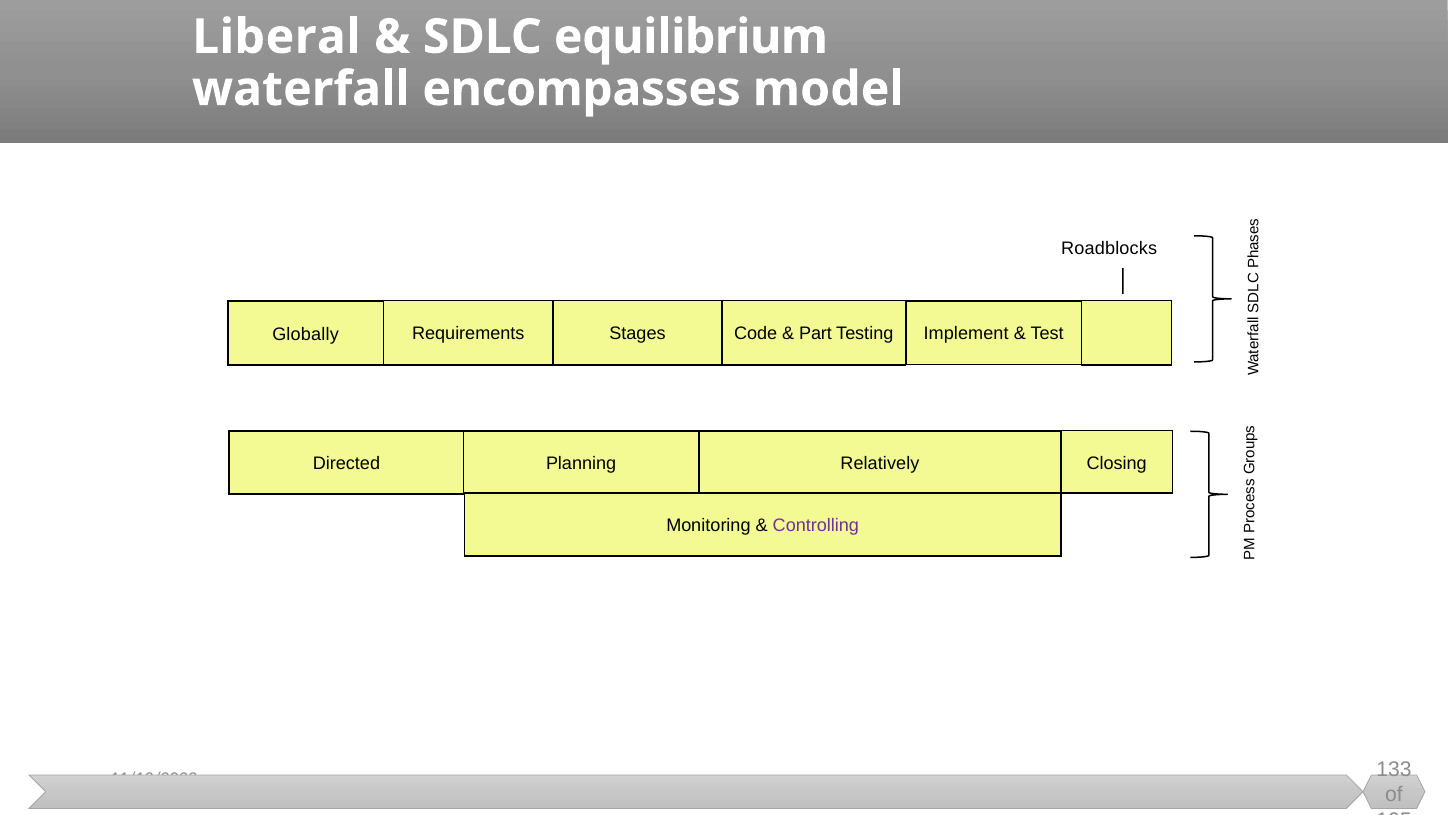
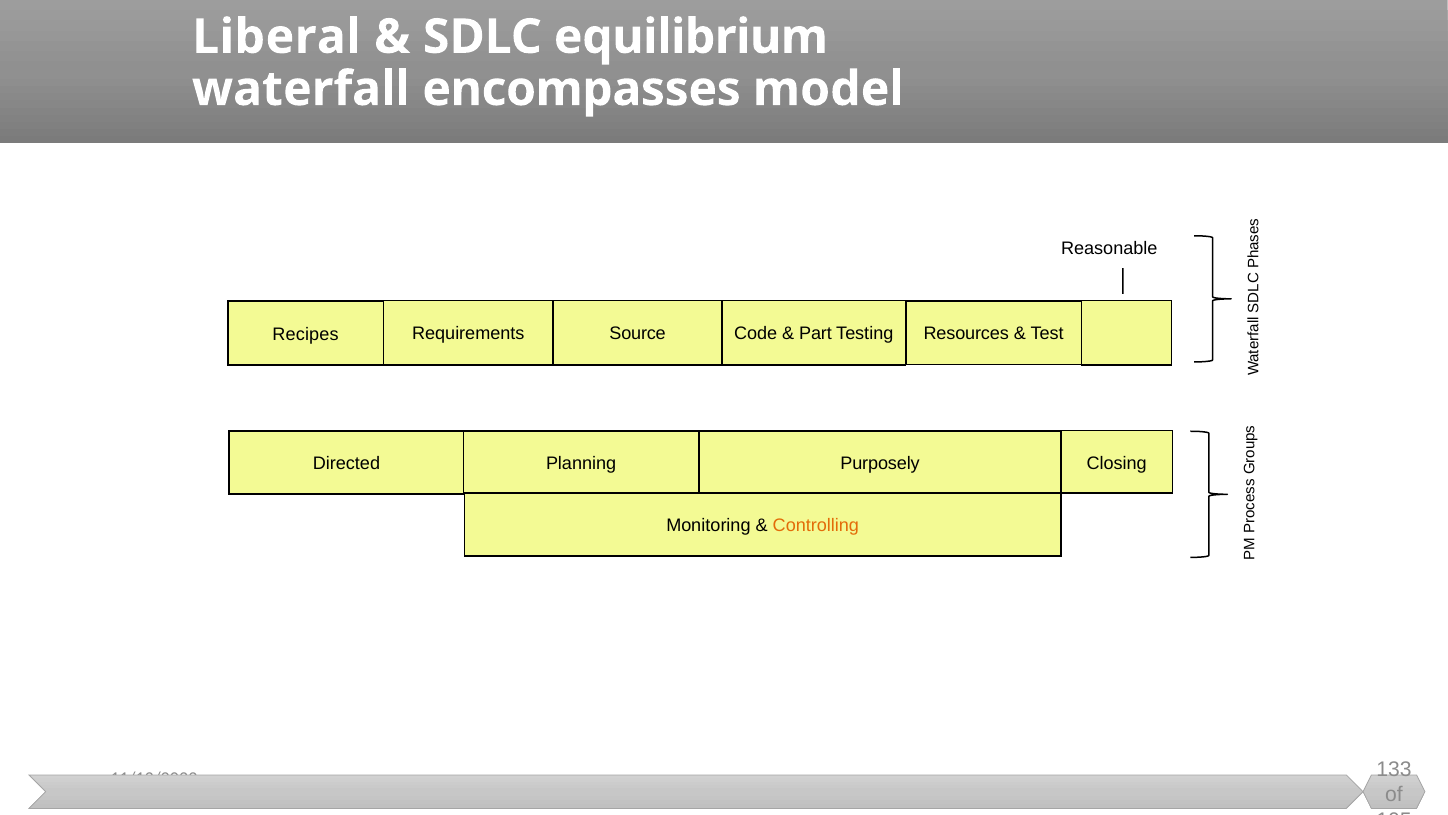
Roadblocks: Roadblocks -> Reasonable
Globally: Globally -> Recipes
Stages: Stages -> Source
Implement: Implement -> Resources
Relatively: Relatively -> Purposely
Controlling colour: purple -> orange
